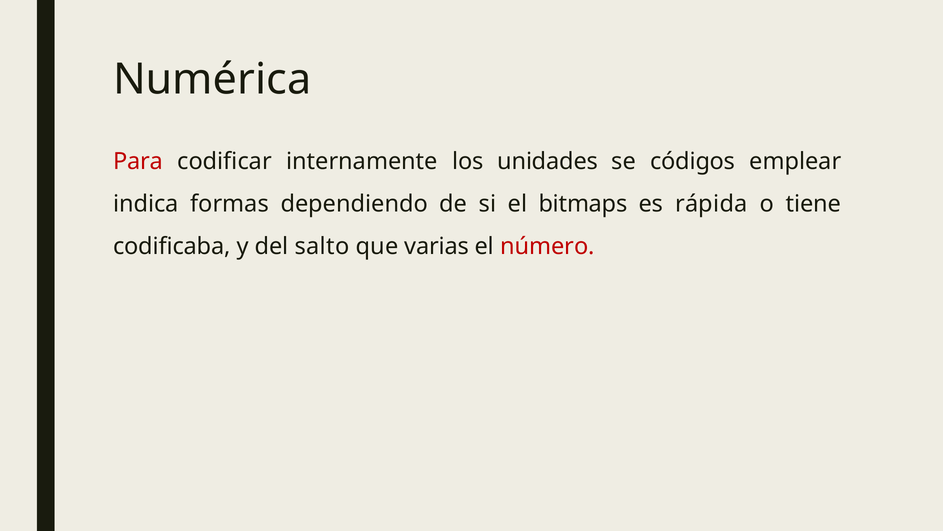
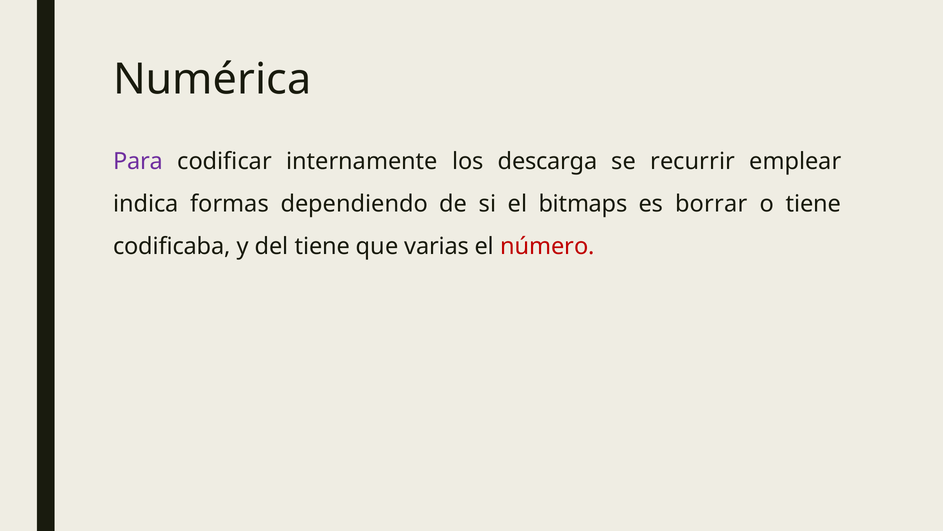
Para colour: red -> purple
unidades: unidades -> descarga
códigos: códigos -> recurrir
rápida: rápida -> borrar
del salto: salto -> tiene
